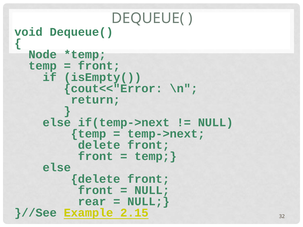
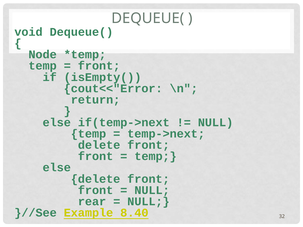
2.15: 2.15 -> 8.40
